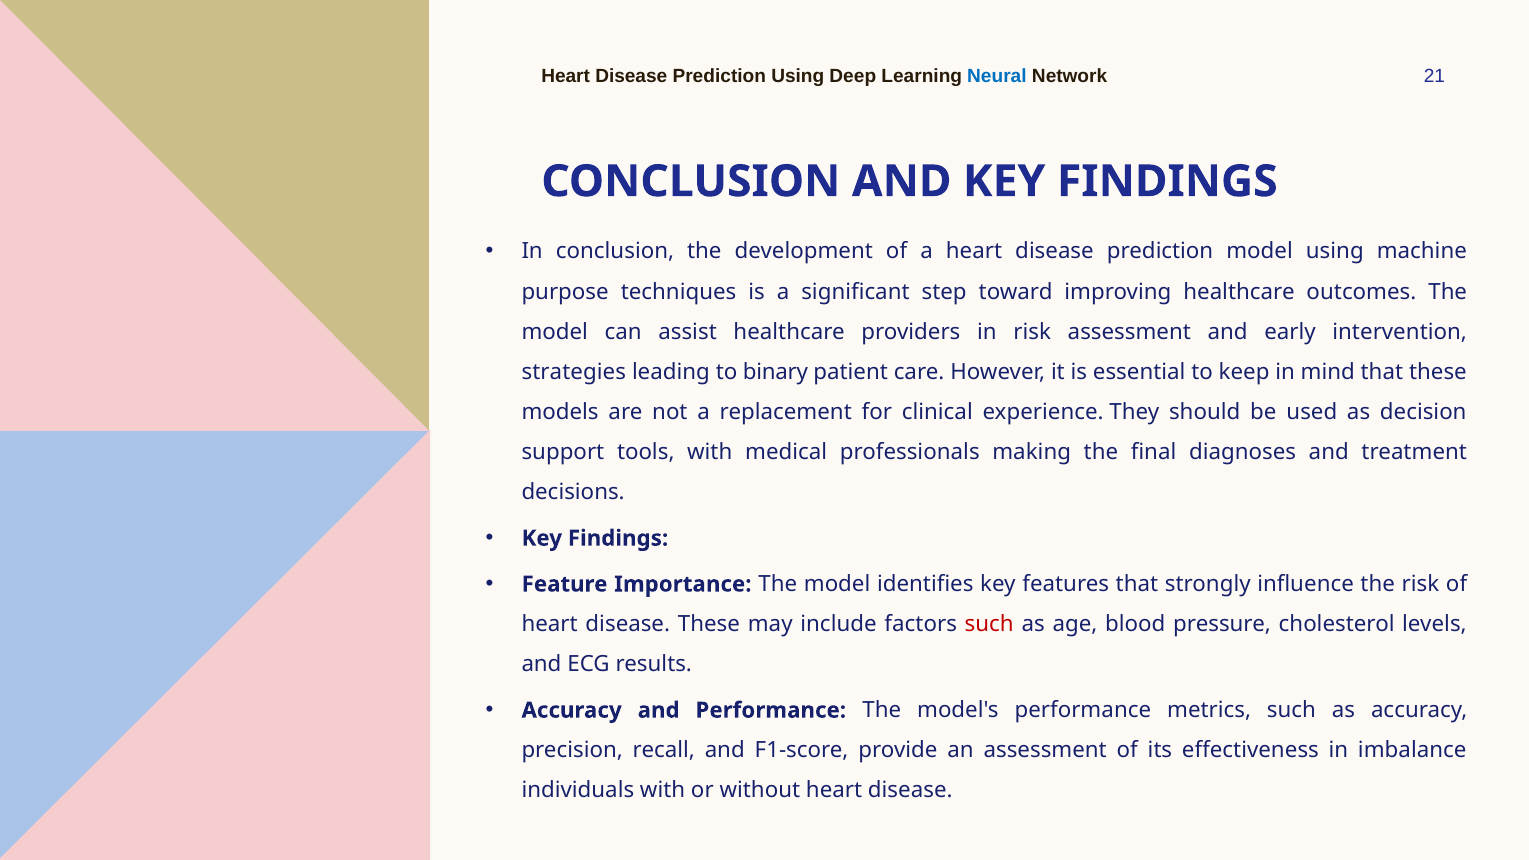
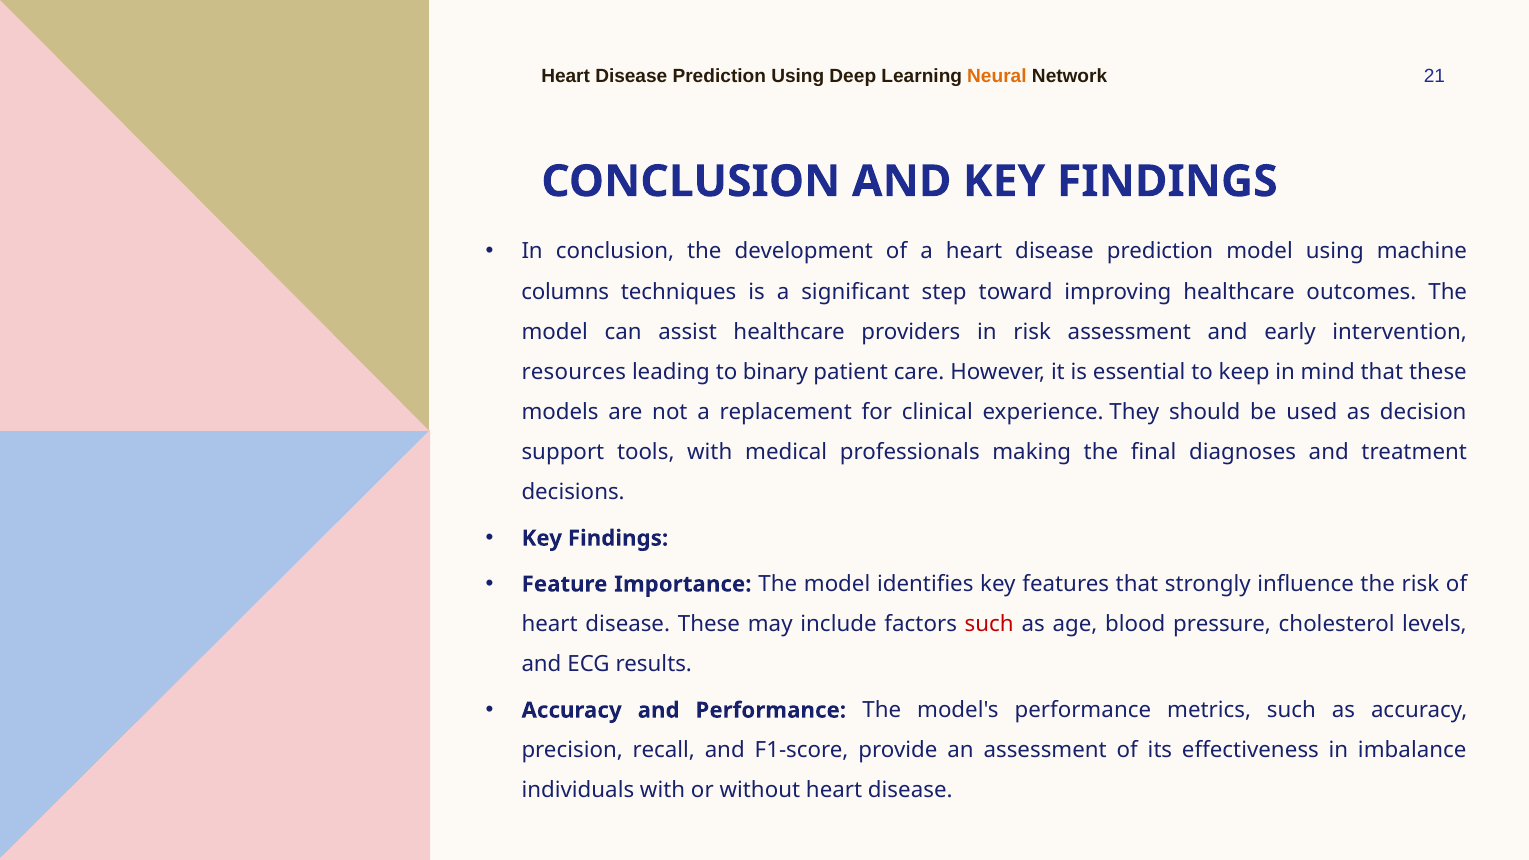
Neural colour: blue -> orange
purpose: purpose -> columns
strategies: strategies -> resources
